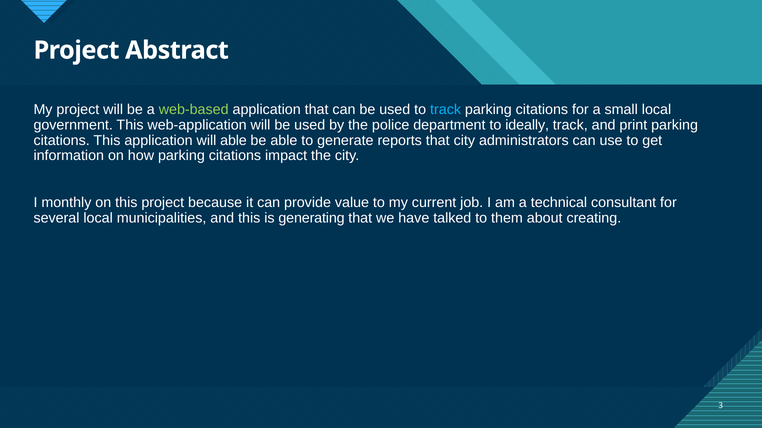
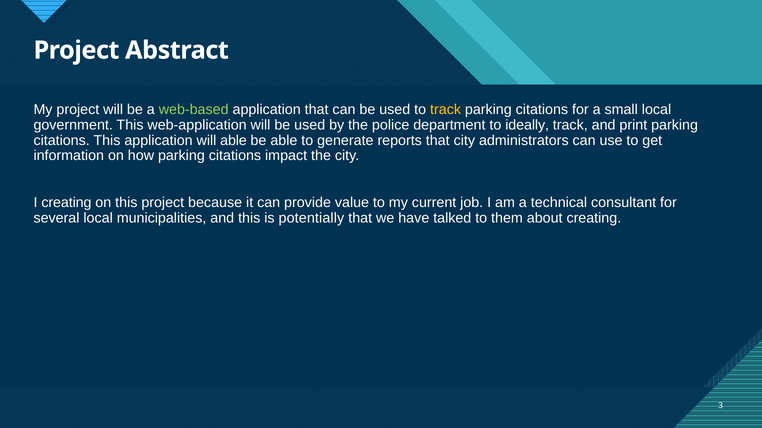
track at (446, 110) colour: light blue -> yellow
I monthly: monthly -> creating
generating: generating -> potentially
